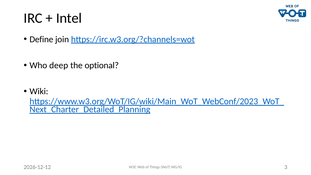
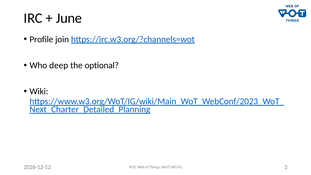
Intel: Intel -> June
Define: Define -> Profile
